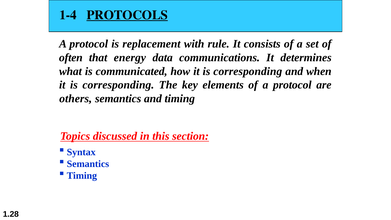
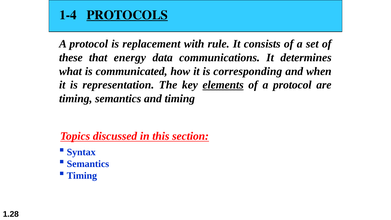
often: often -> these
corresponding at (118, 85): corresponding -> representation
elements underline: none -> present
others at (76, 99): others -> timing
